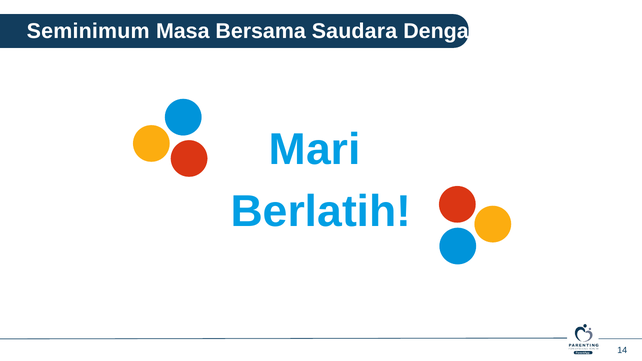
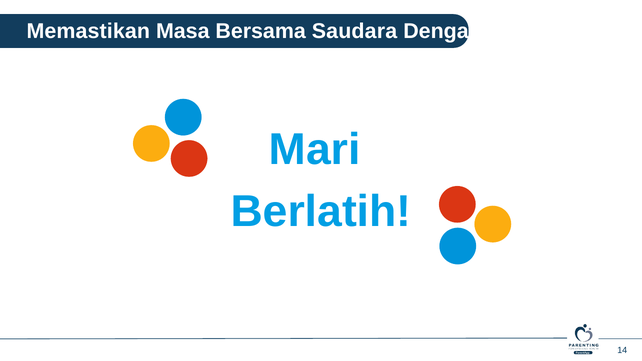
Seminimum: Seminimum -> Memastikan
